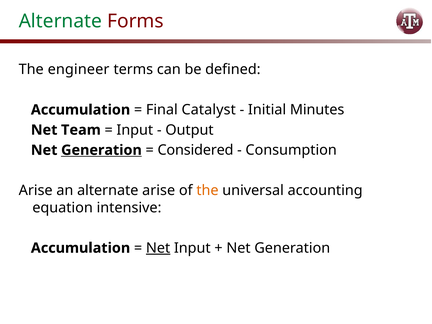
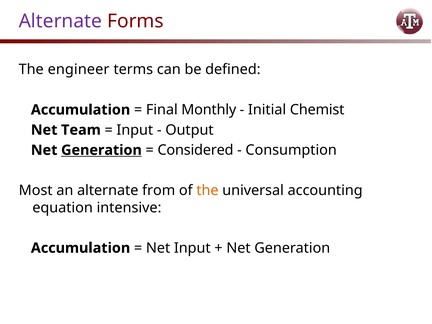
Alternate at (60, 21) colour: green -> purple
Catalyst: Catalyst -> Monthly
Minutes: Minutes -> Chemist
Arise at (36, 190): Arise -> Most
alternate arise: arise -> from
Net at (158, 248) underline: present -> none
